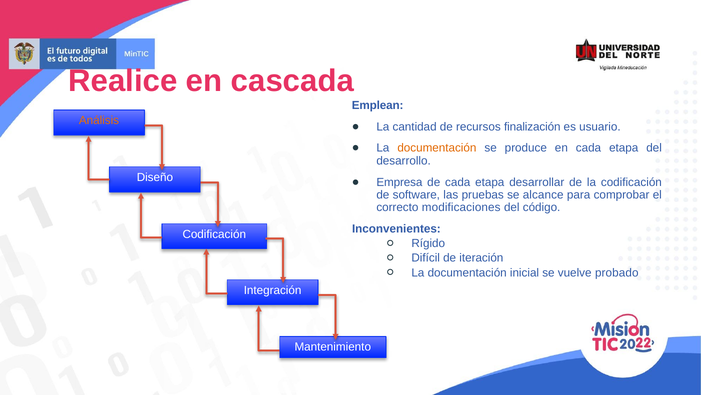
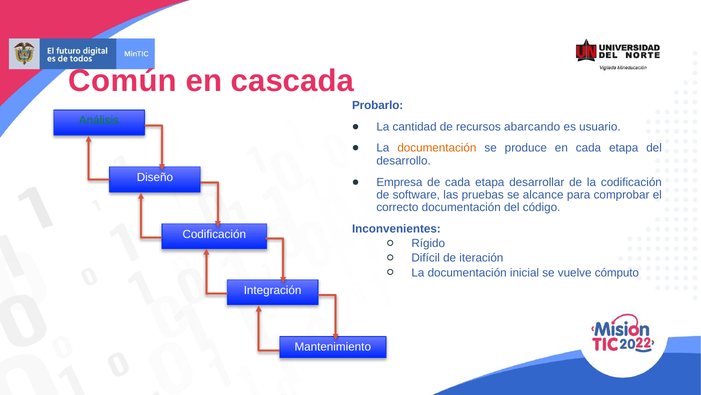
Realice: Realice -> Común
Emplean: Emplean -> Probarlo
Análisis colour: orange -> green
finalización: finalización -> abarcando
correcto modificaciones: modificaciones -> documentación
probado: probado -> cómputo
